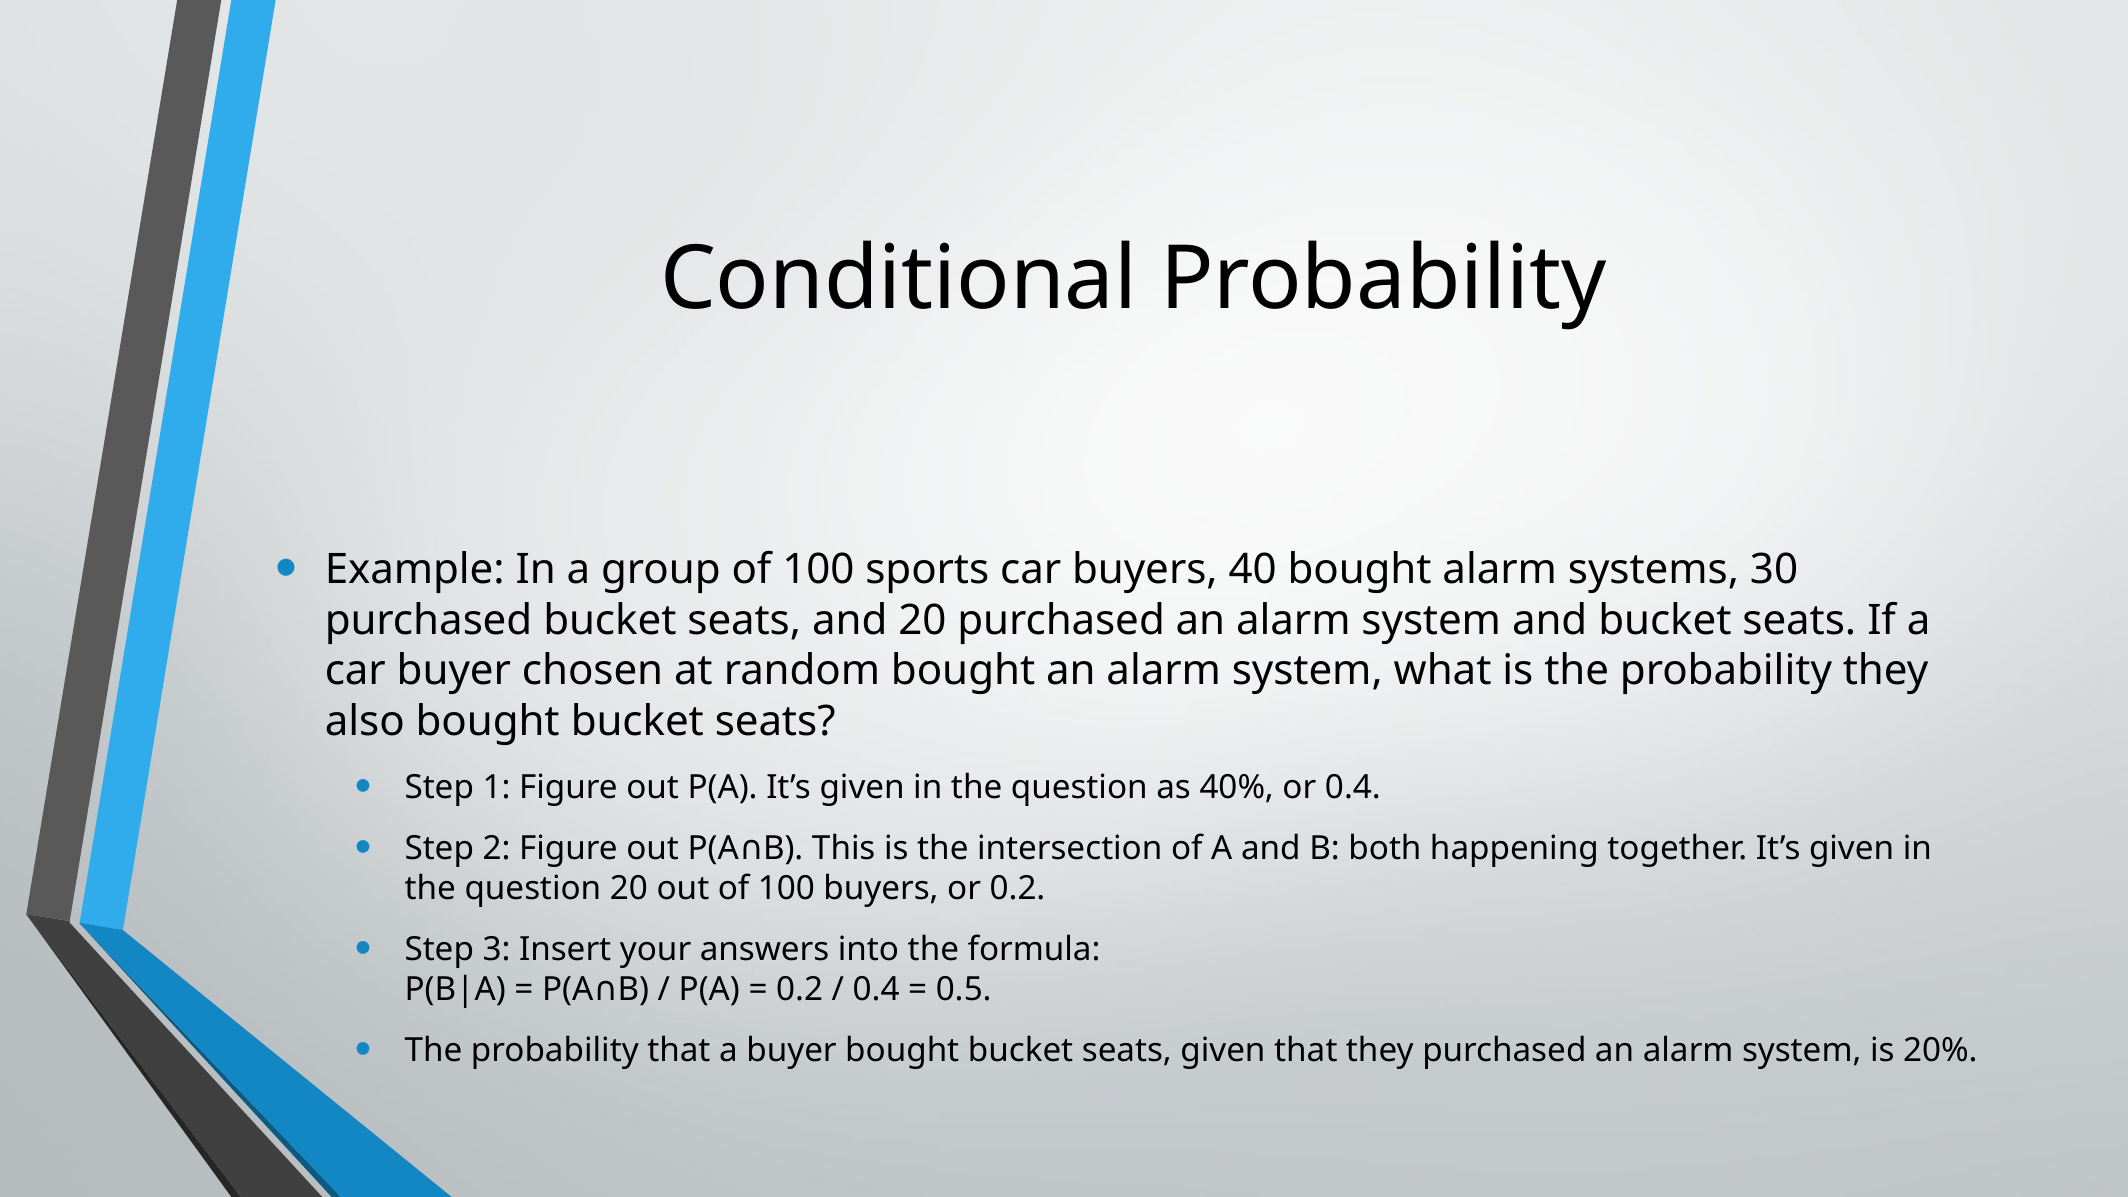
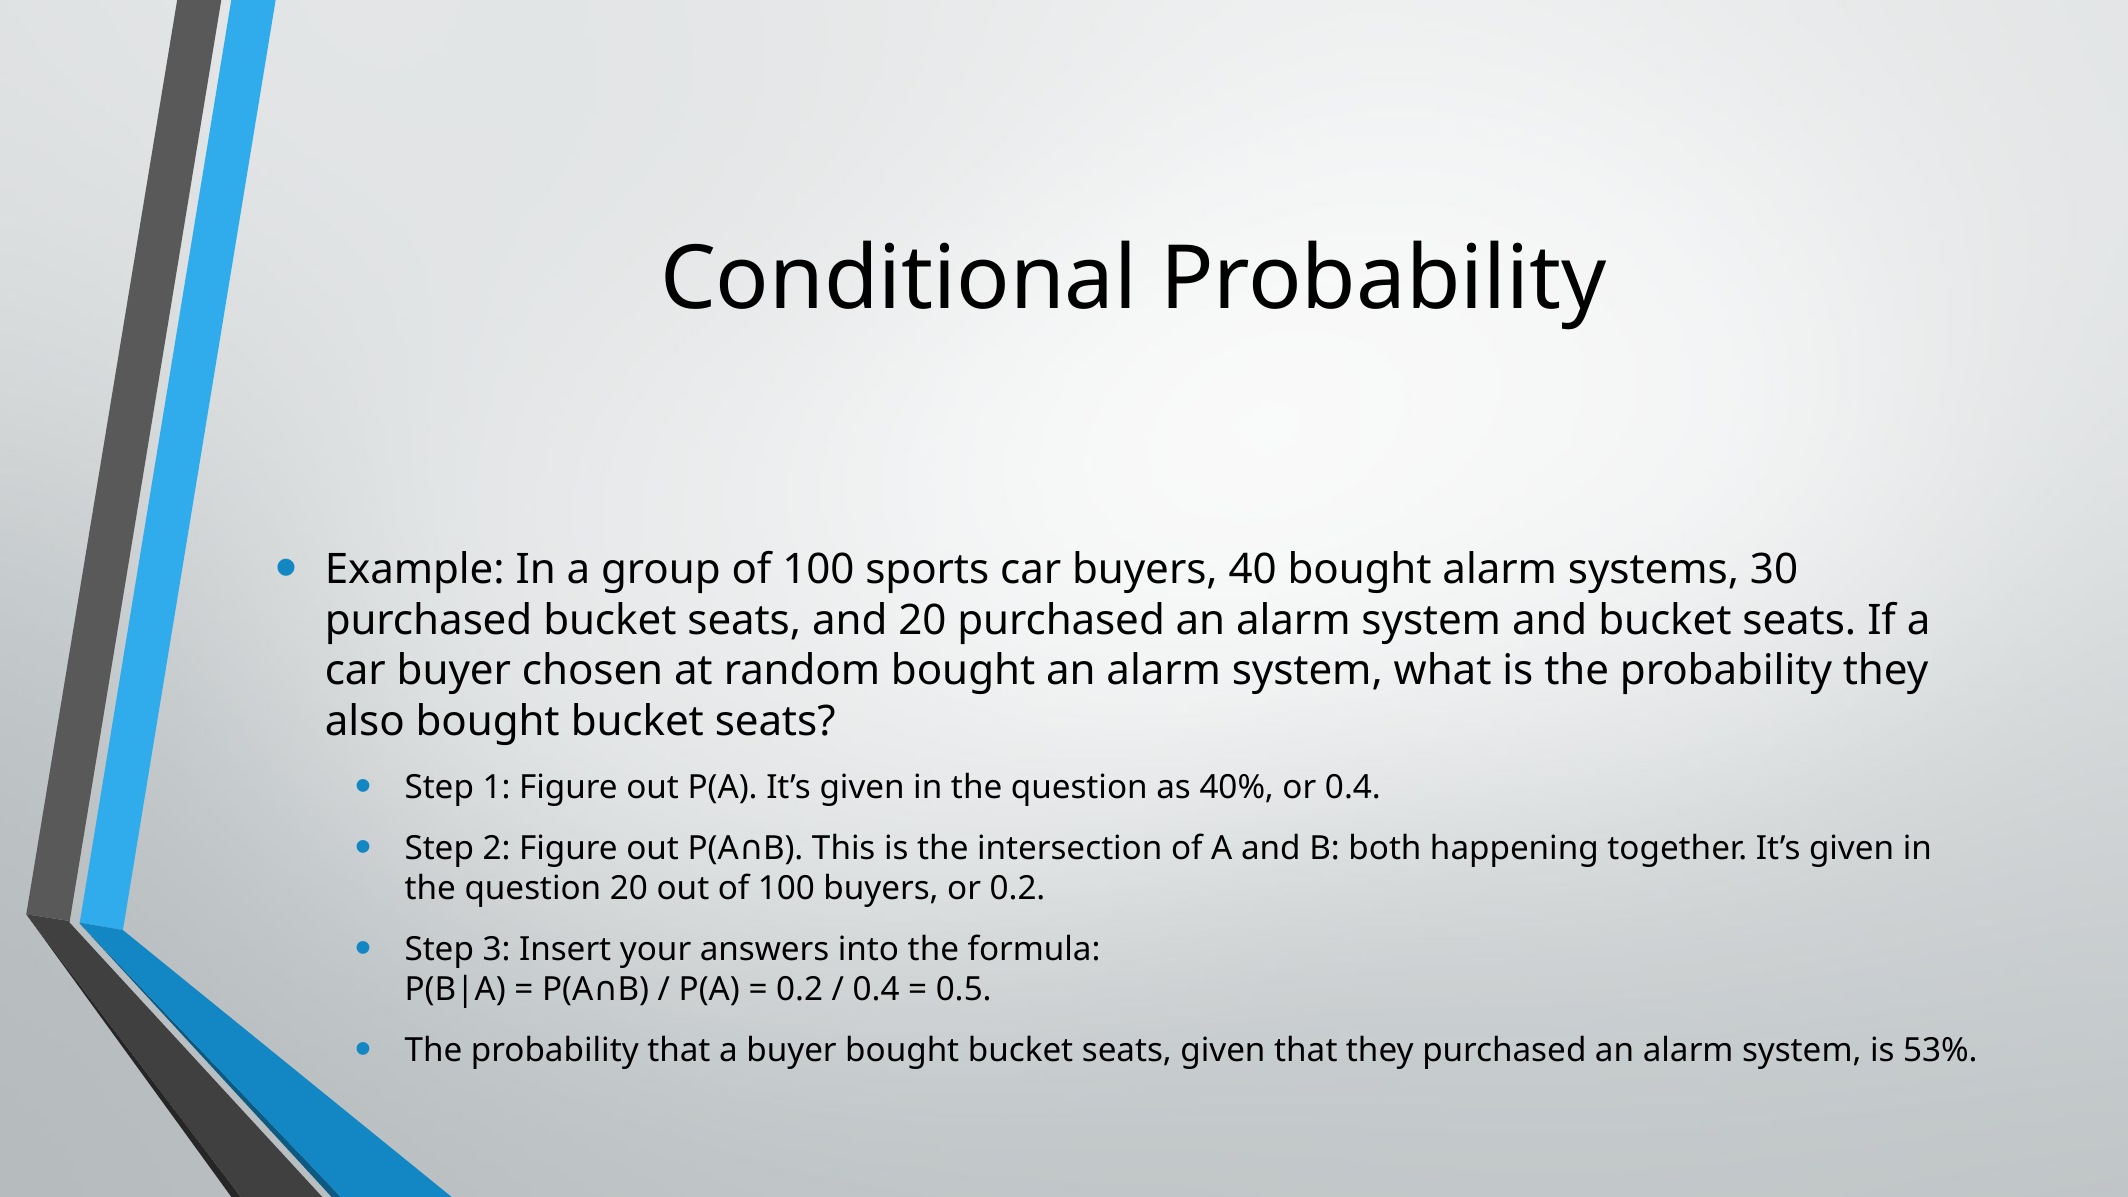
20%: 20% -> 53%
